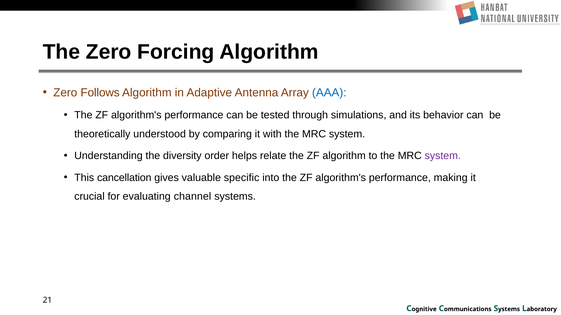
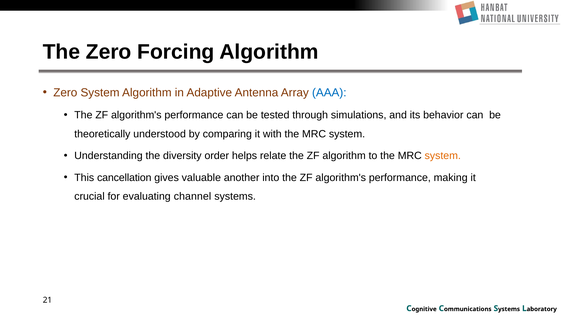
Zero Follows: Follows -> System
system at (443, 156) colour: purple -> orange
specific: specific -> another
